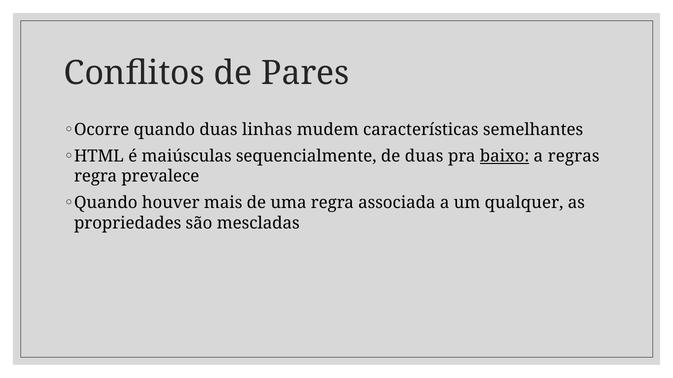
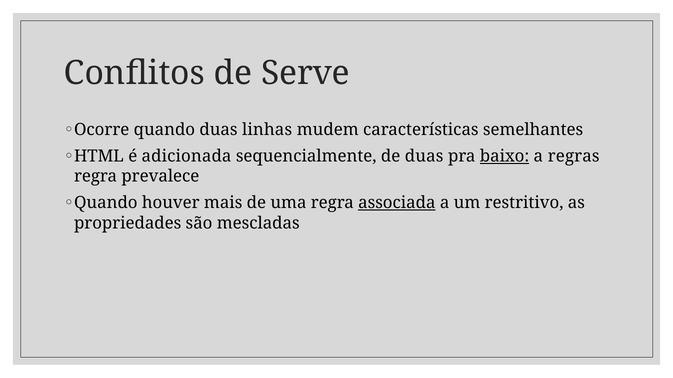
Pares: Pares -> Serve
maiúsculas: maiúsculas -> adicionada
associada underline: none -> present
qualquer: qualquer -> restritivo
